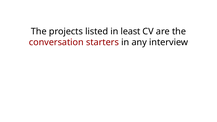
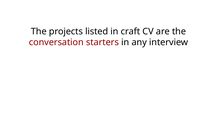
least: least -> craft
